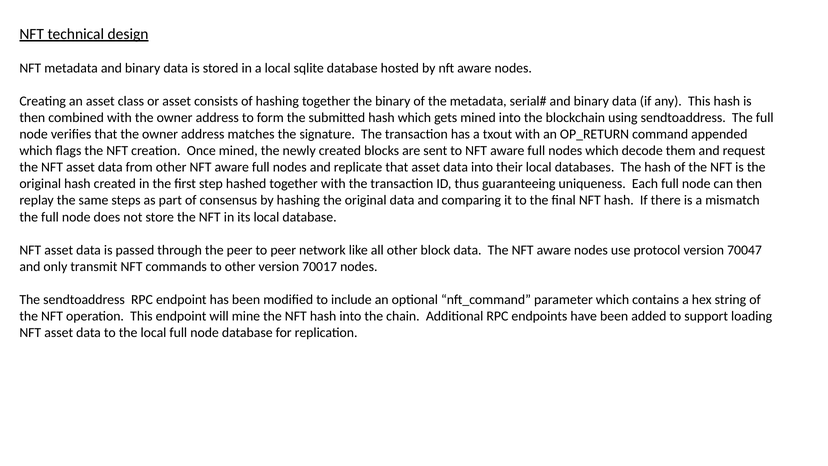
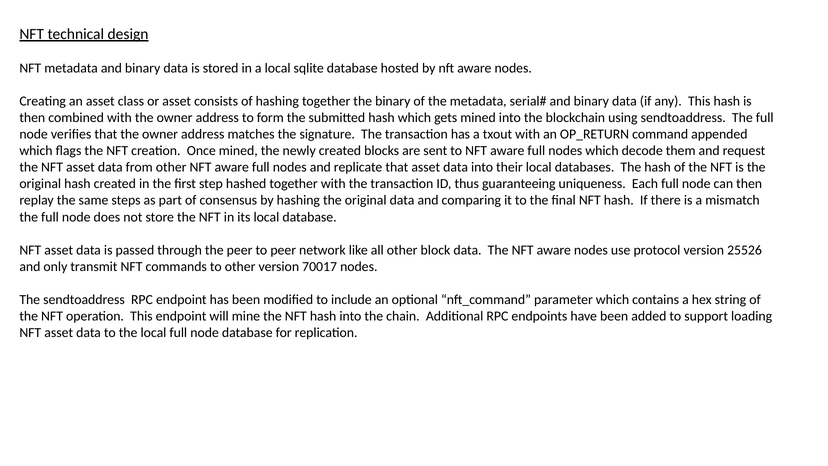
70047: 70047 -> 25526
